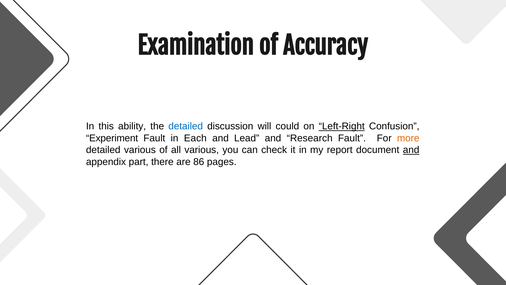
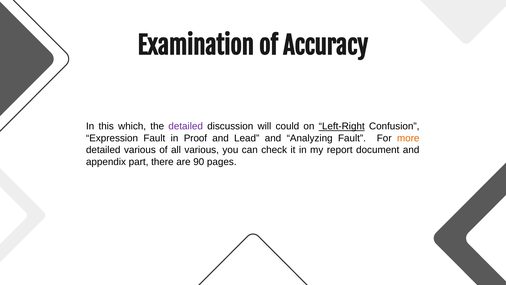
ability: ability -> which
detailed at (186, 126) colour: blue -> purple
Experiment: Experiment -> Expression
Each: Each -> Proof
Research: Research -> Analyzing
and at (411, 150) underline: present -> none
86: 86 -> 90
